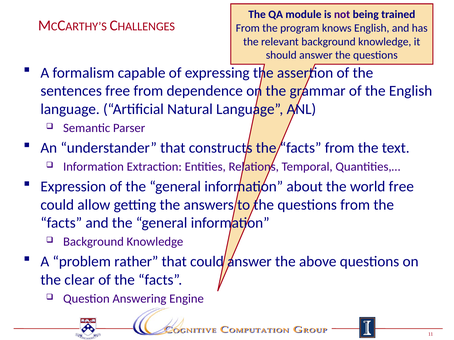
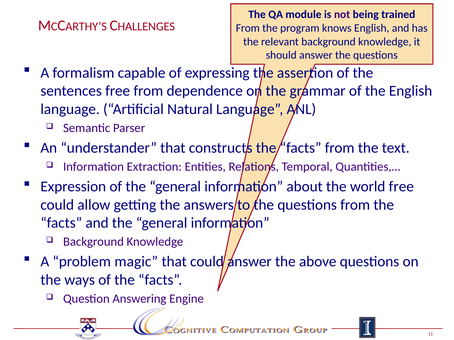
rather: rather -> magic
clear: clear -> ways
